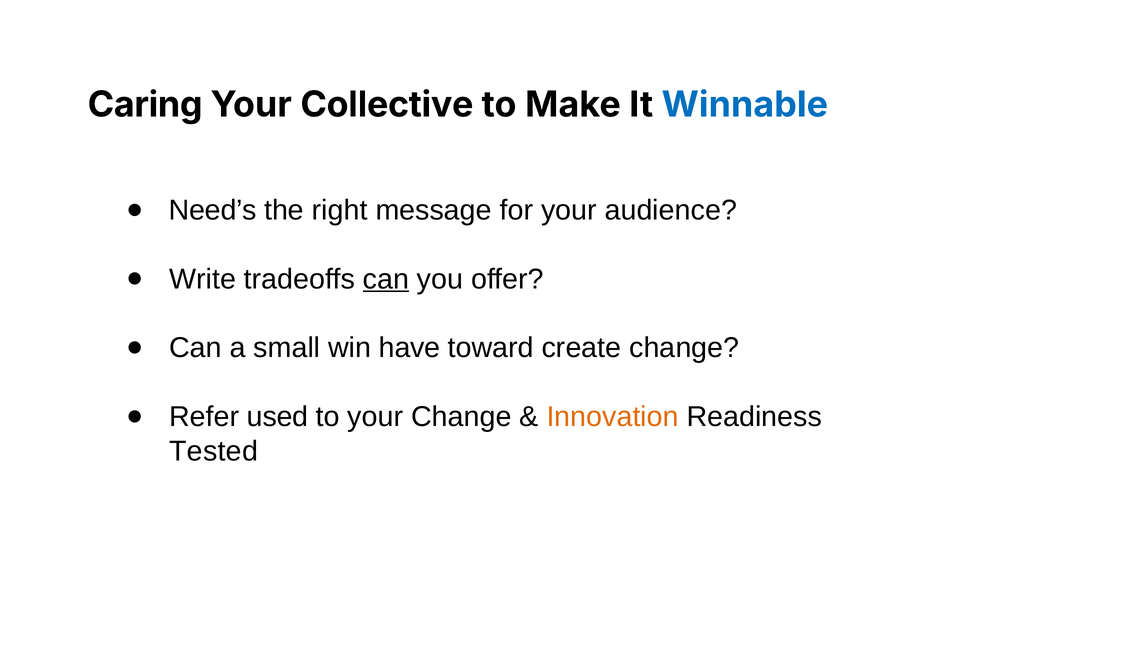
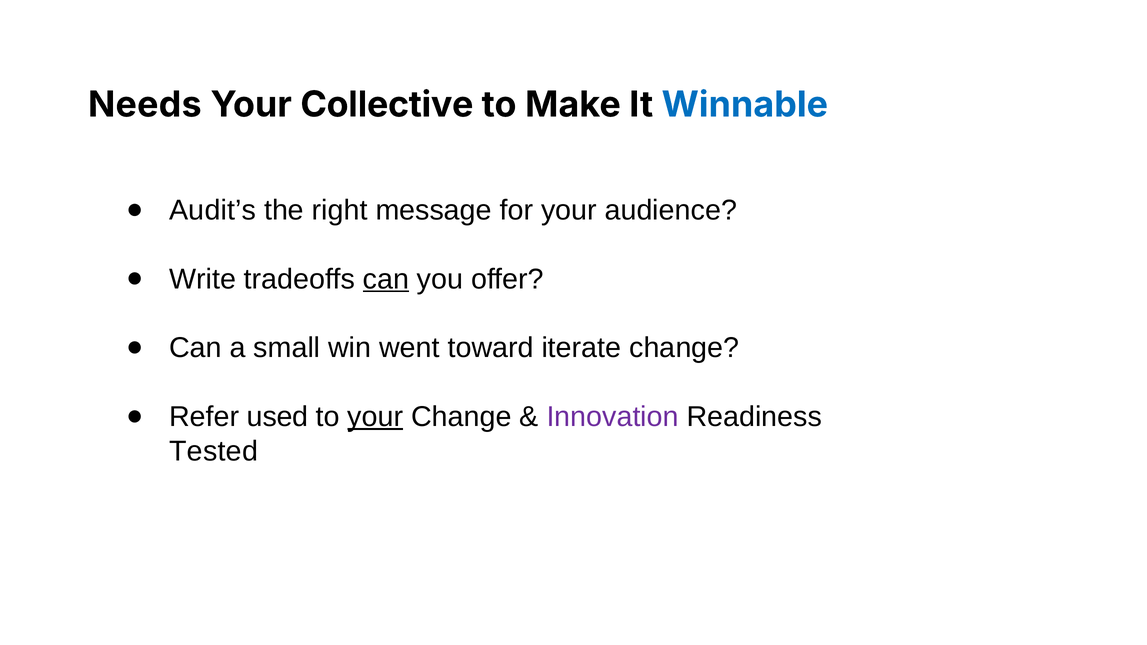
Caring: Caring -> Needs
Need’s: Need’s -> Audit’s
have: have -> went
create: create -> iterate
your at (375, 417) underline: none -> present
Innovation colour: orange -> purple
